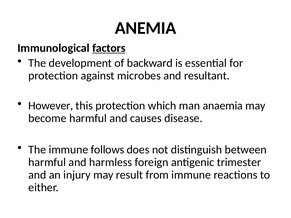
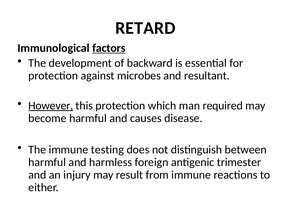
ANEMIA: ANEMIA -> RETARD
However underline: none -> present
anaemia: anaemia -> required
follows: follows -> testing
